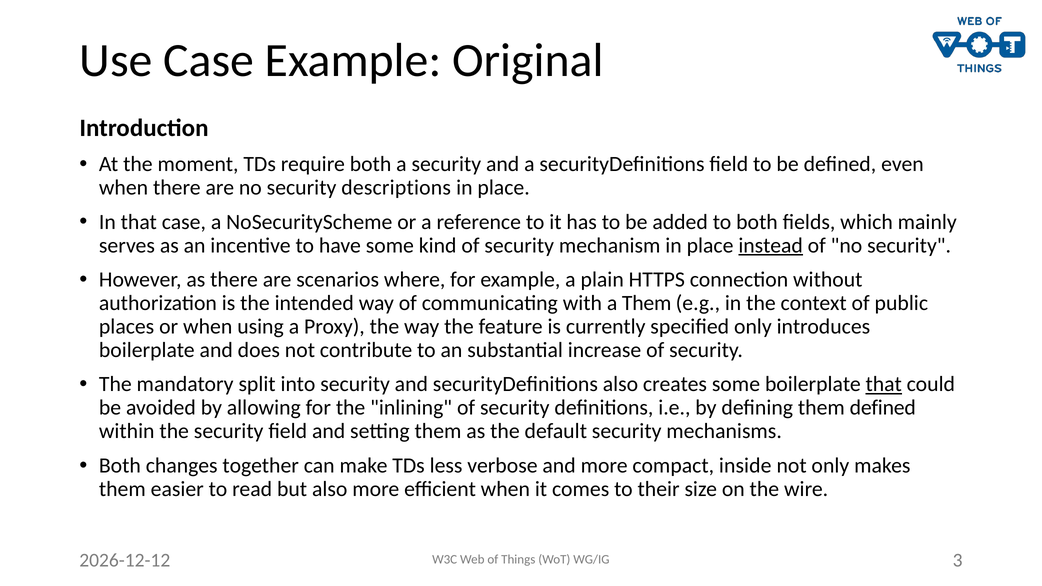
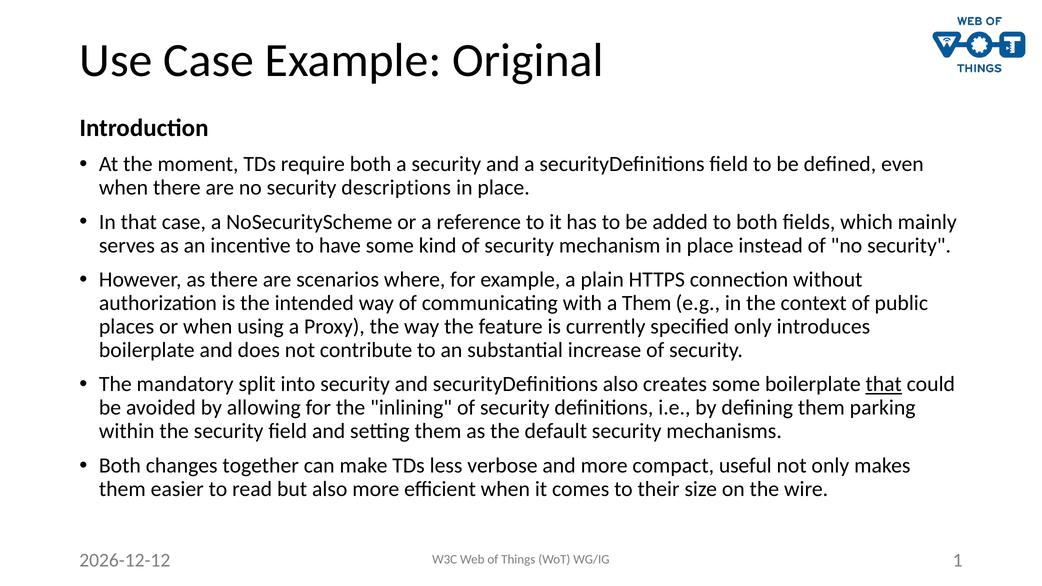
instead underline: present -> none
them defined: defined -> parking
inside: inside -> useful
3: 3 -> 1
